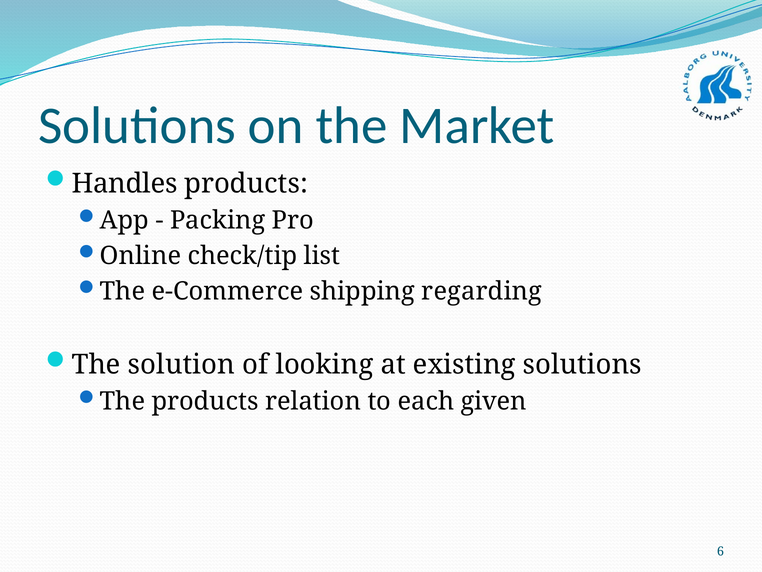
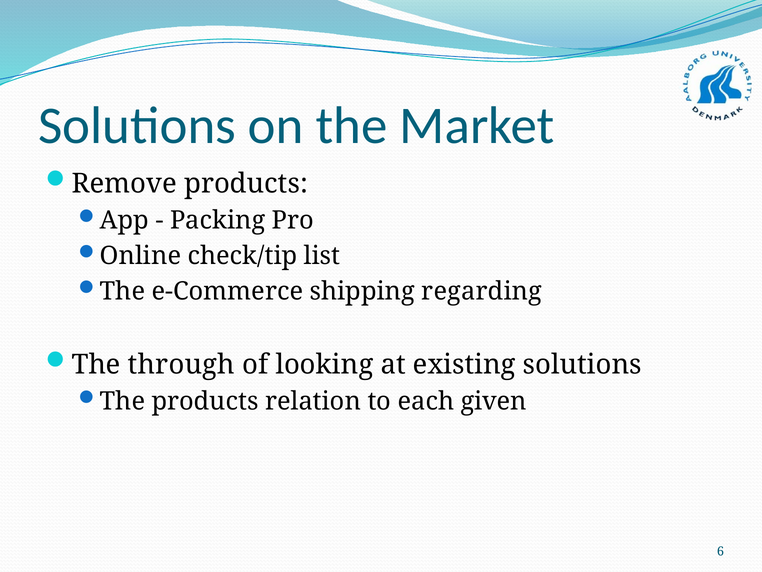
Handles: Handles -> Remove
solution: solution -> through
